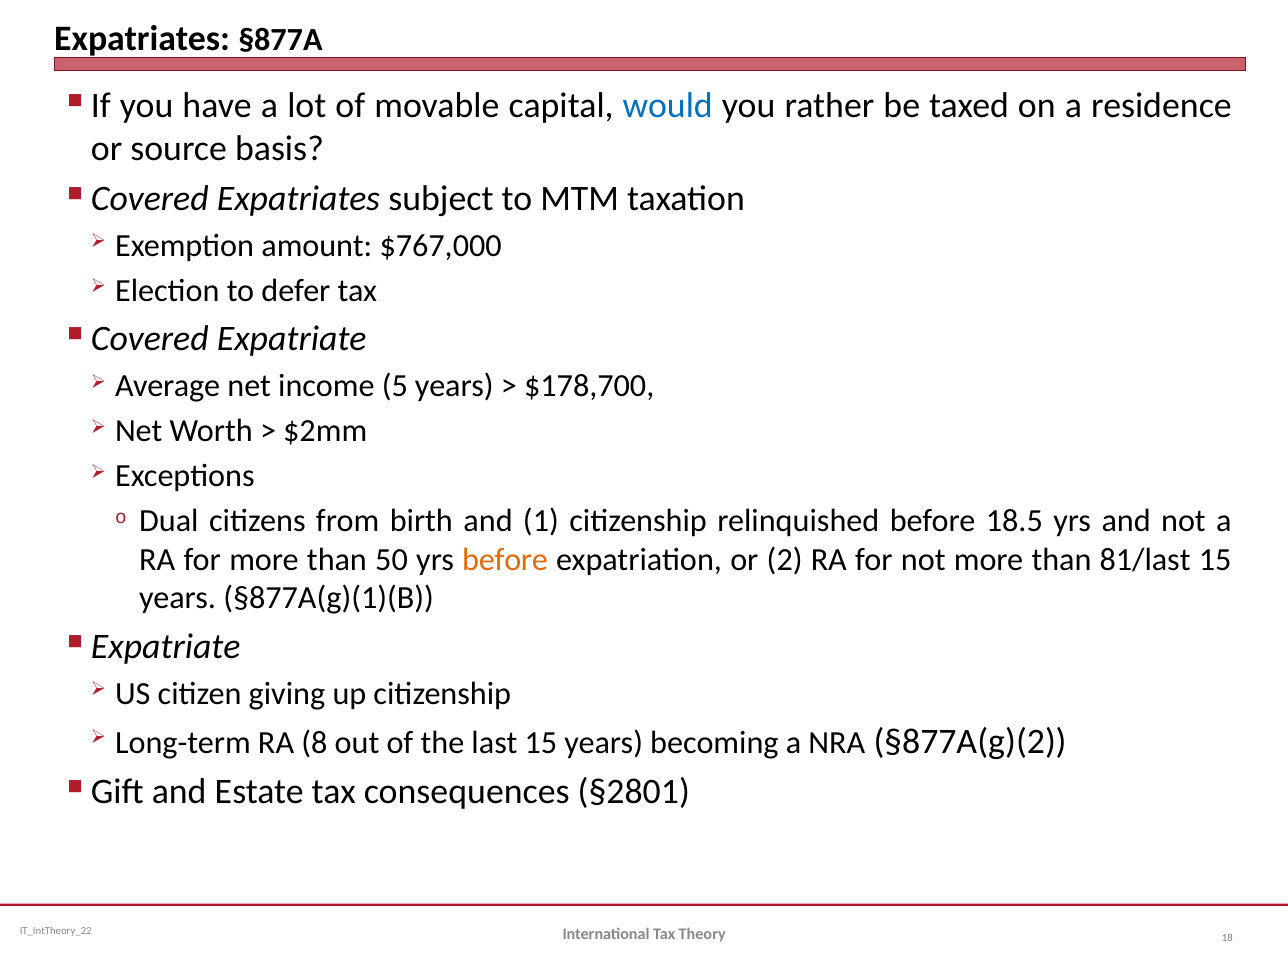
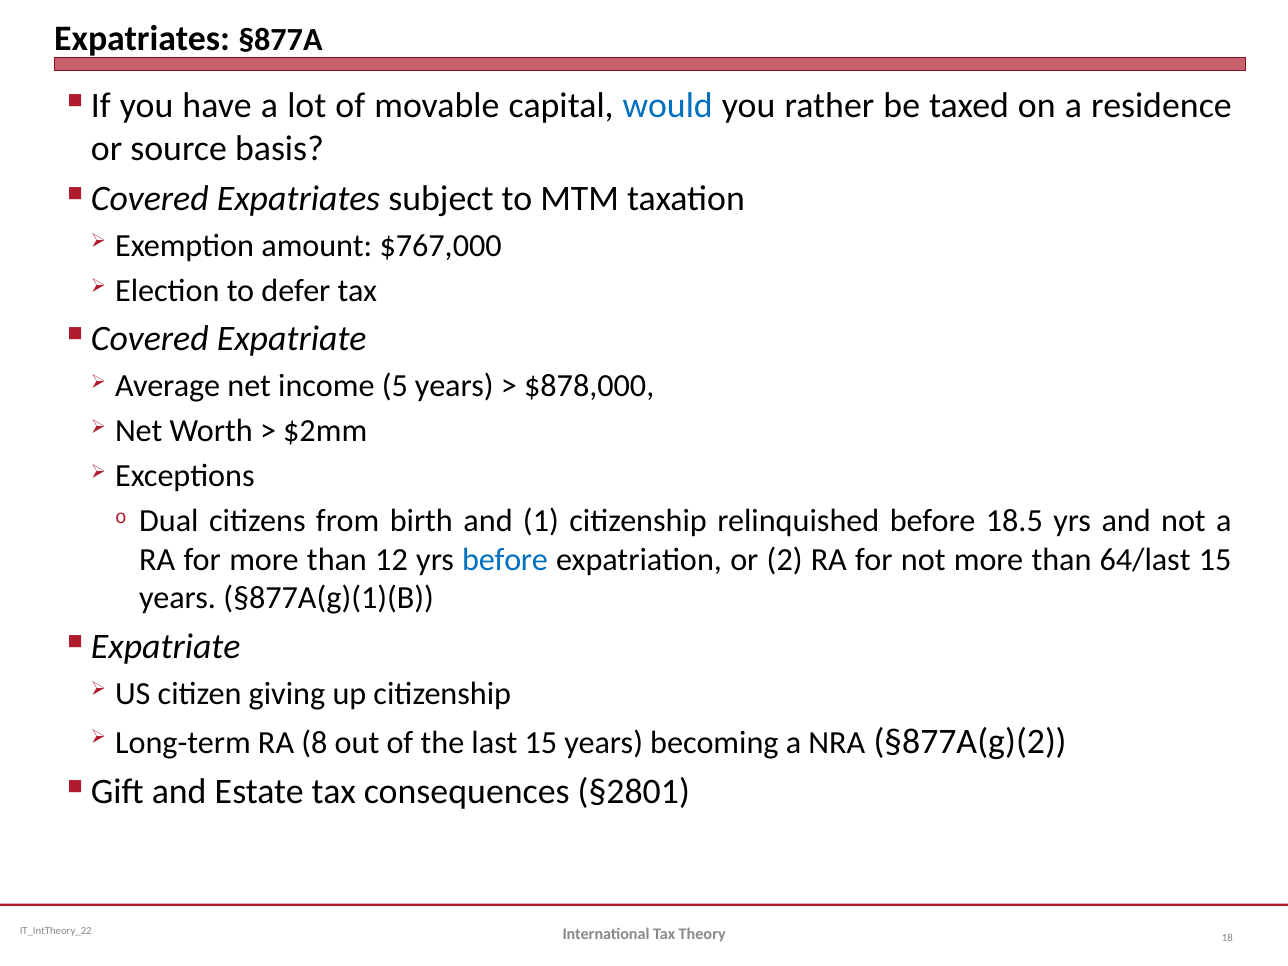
$178,700: $178,700 -> $878,000
50: 50 -> 12
before at (505, 560) colour: orange -> blue
81/last: 81/last -> 64/last
